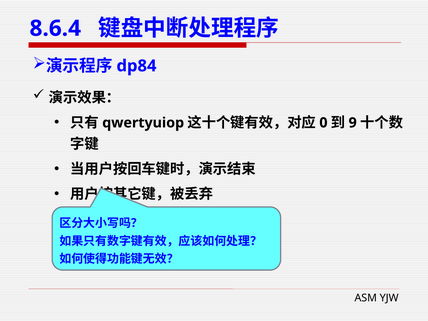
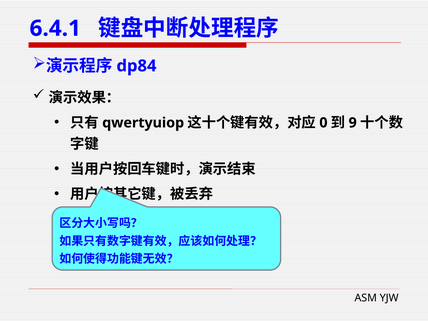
8.6.4: 8.6.4 -> 6.4.1
